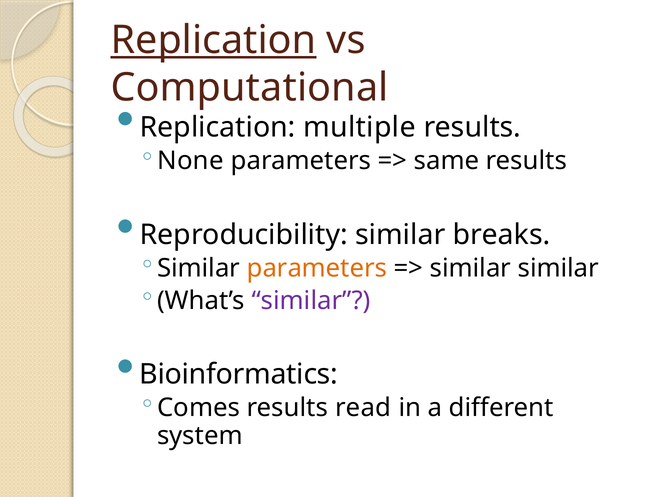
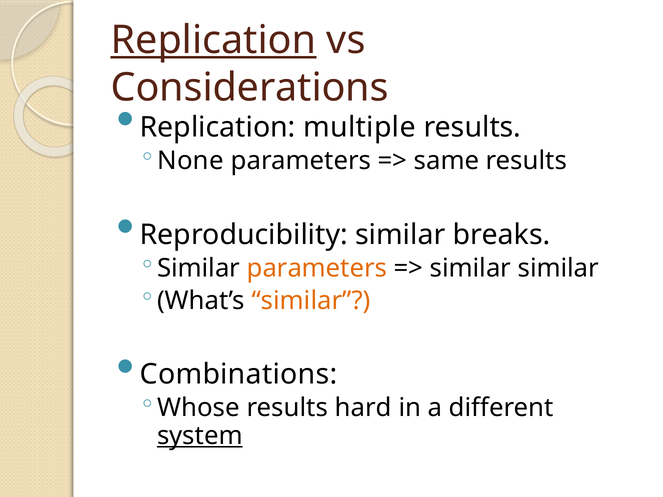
Computational: Computational -> Considerations
similar at (311, 301) colour: purple -> orange
Bioinformatics: Bioinformatics -> Combinations
Comes: Comes -> Whose
read: read -> hard
system underline: none -> present
